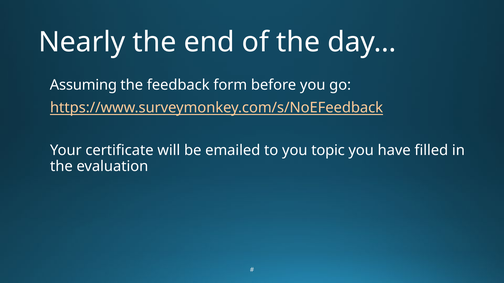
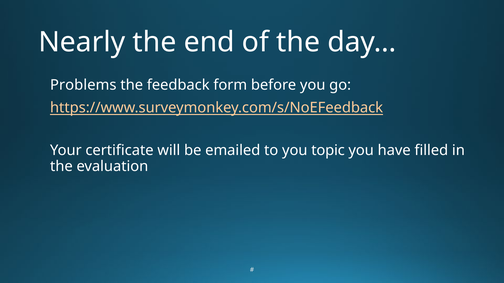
Assuming: Assuming -> Problems
